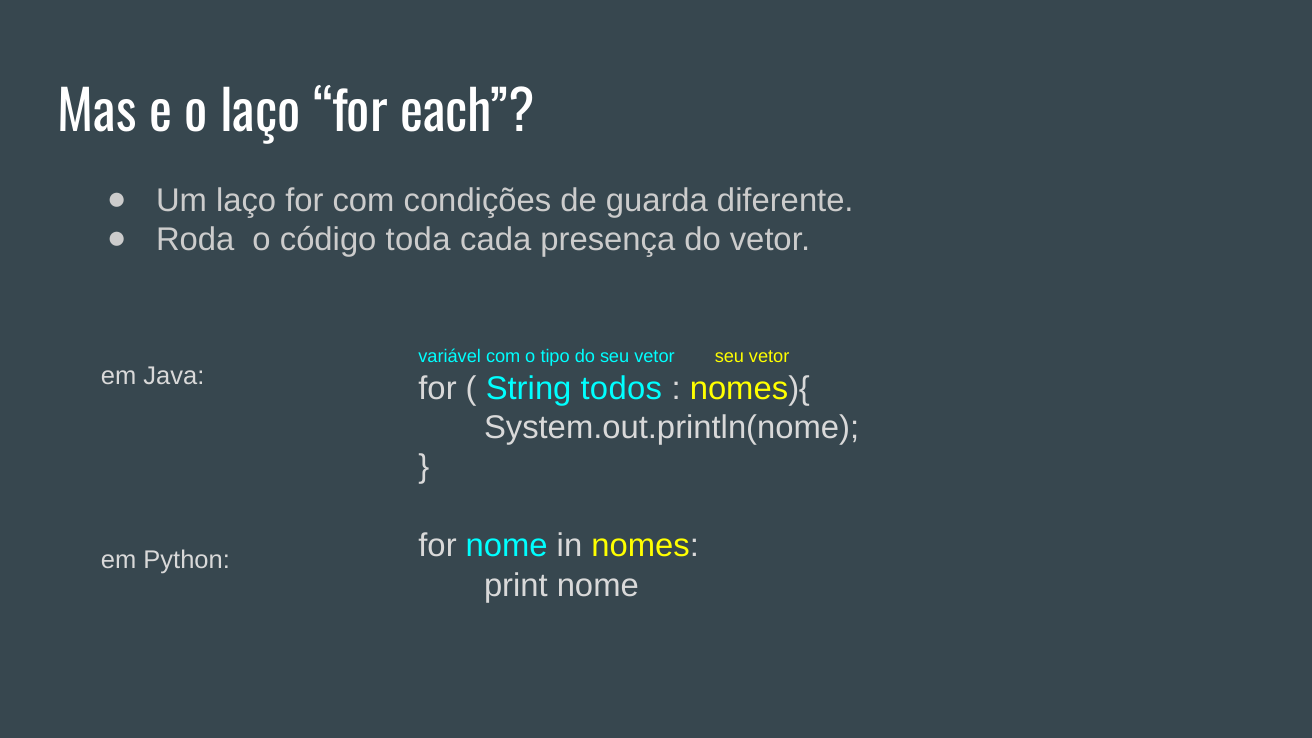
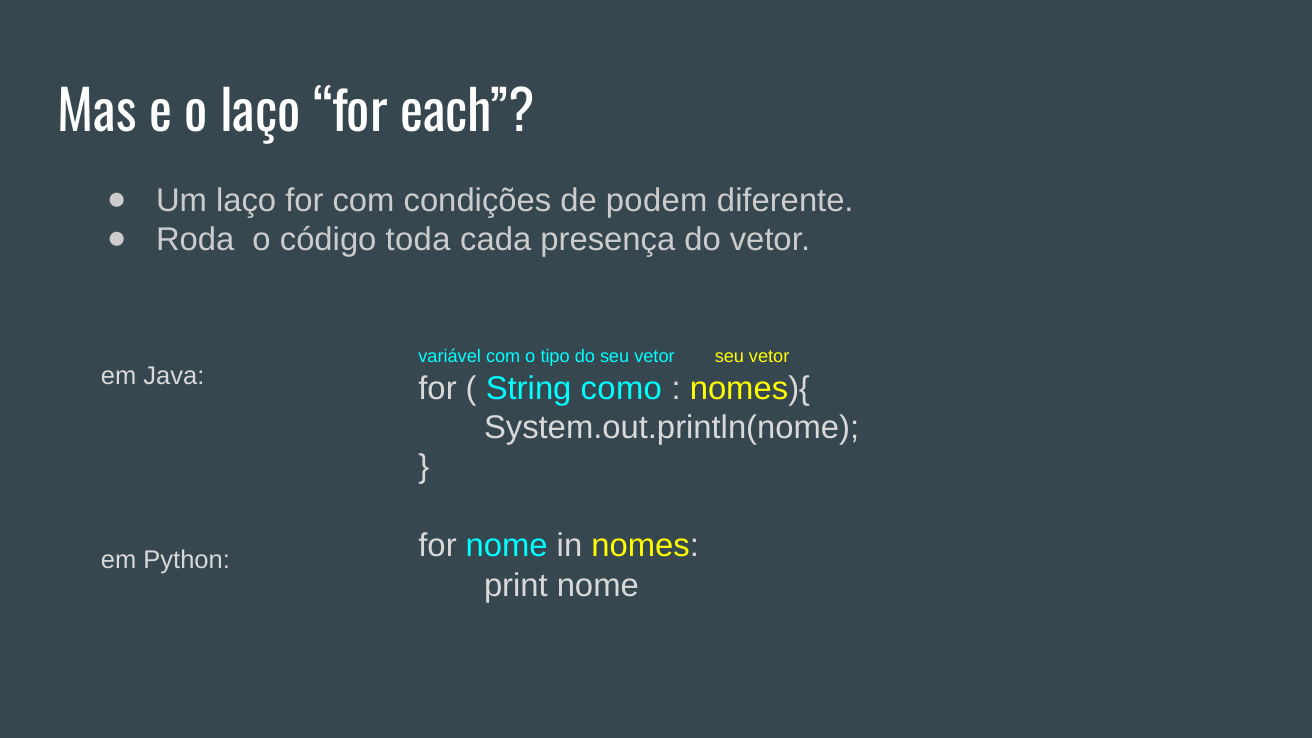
guarda: guarda -> podem
todos: todos -> como
